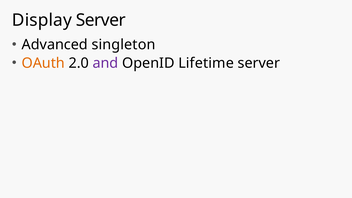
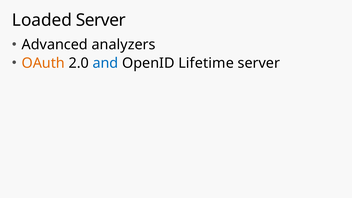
Display: Display -> Loaded
singleton: singleton -> analyzers
and colour: purple -> blue
